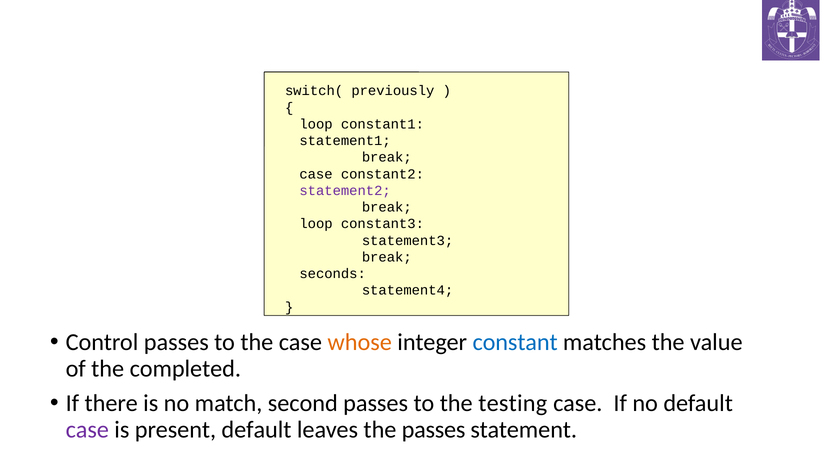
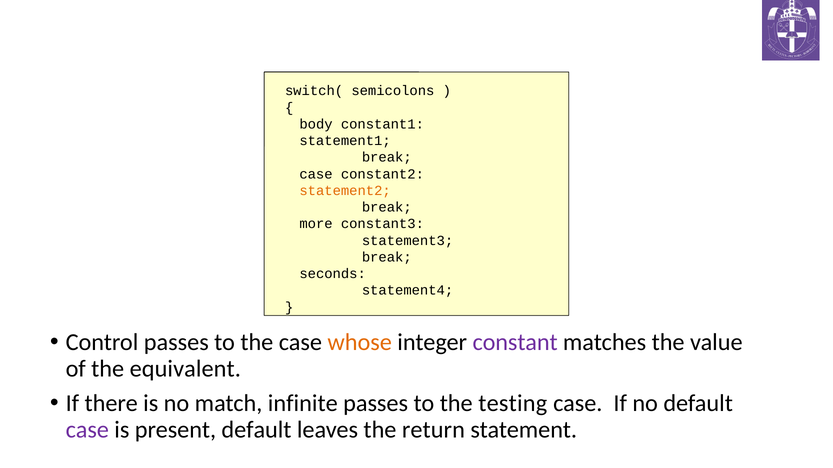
switch( previously: previously -> semicolons
loop at (316, 124): loop -> body
statement2 colour: purple -> orange
loop at (316, 224): loop -> more
constant colour: blue -> purple
completed: completed -> equivalent
second: second -> infinite
the passes: passes -> return
